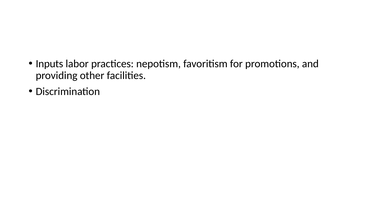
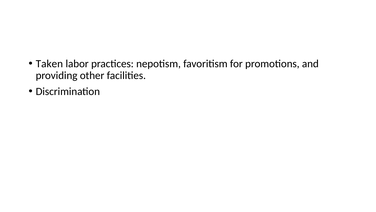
Inputs: Inputs -> Taken
